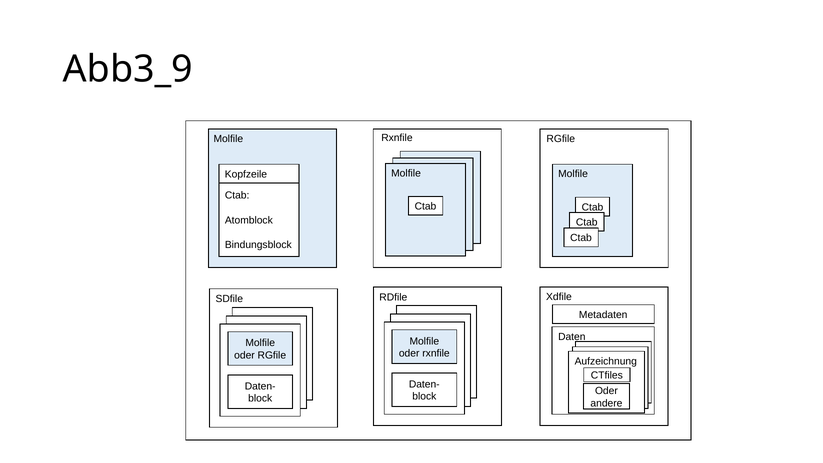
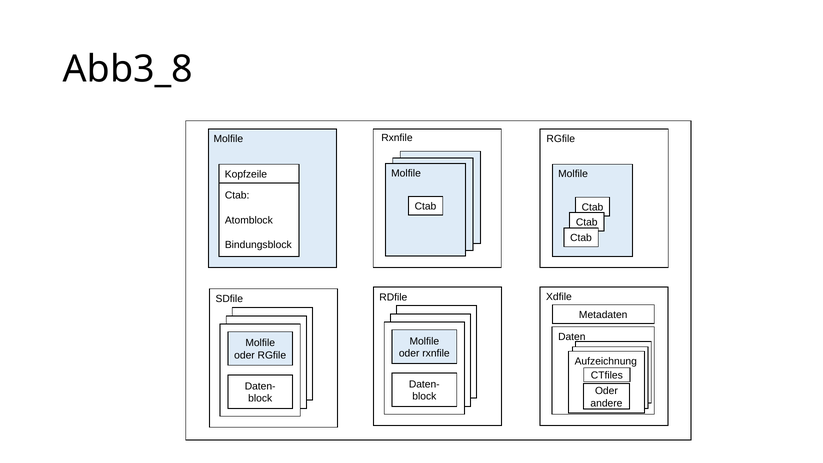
Abb3_9: Abb3_9 -> Abb3_8
